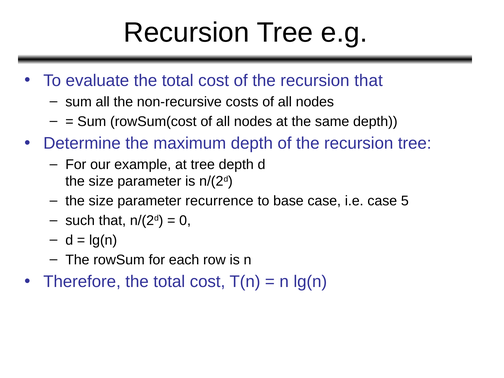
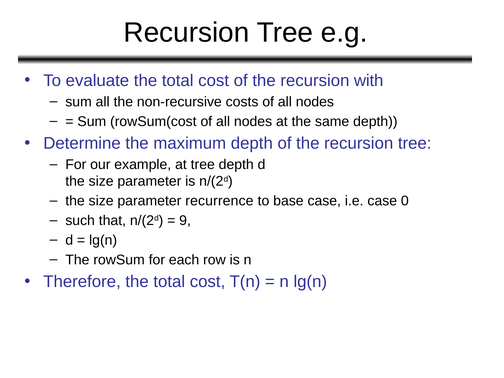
recursion that: that -> with
5: 5 -> 0
0: 0 -> 9
